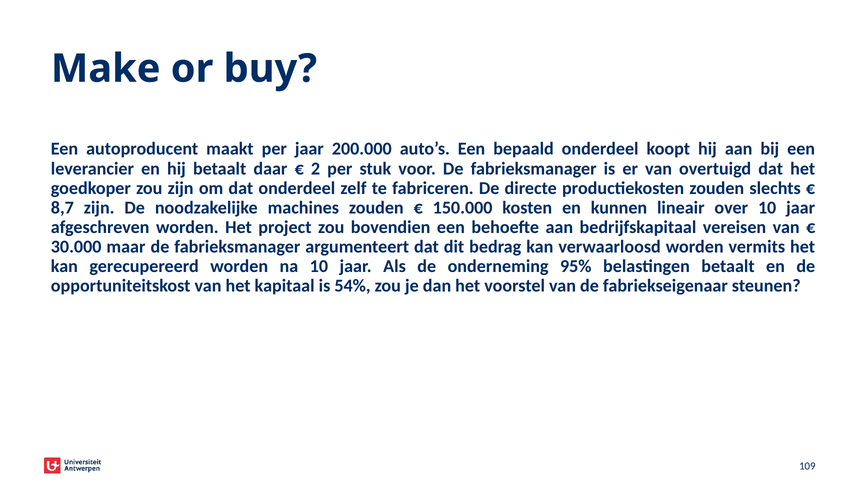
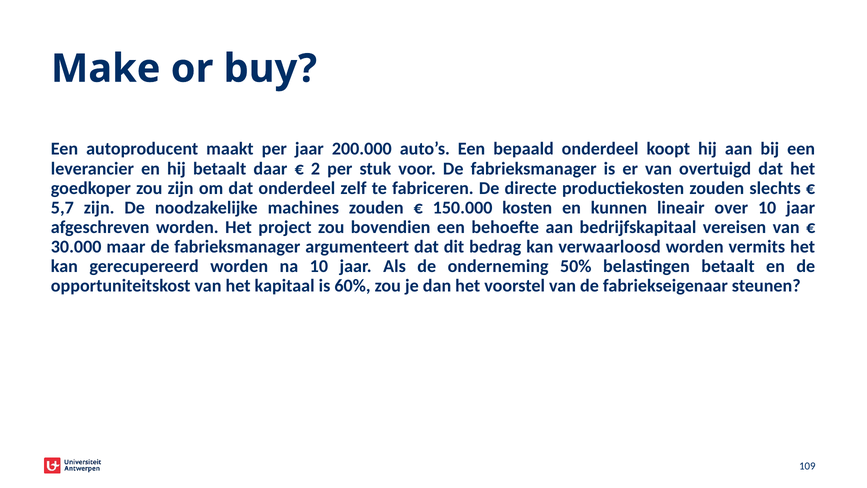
8,7: 8,7 -> 5,7
95%: 95% -> 50%
54%: 54% -> 60%
